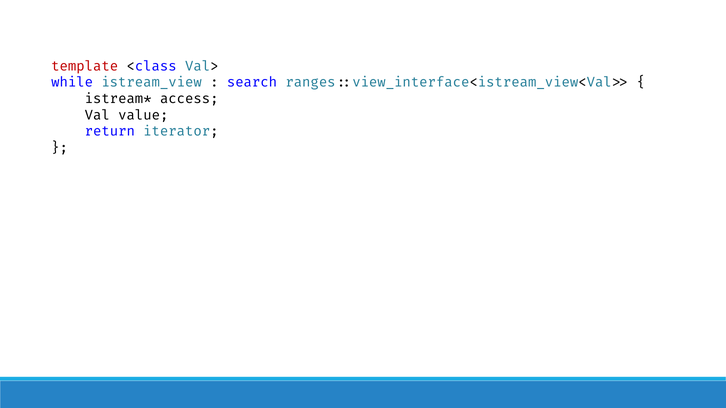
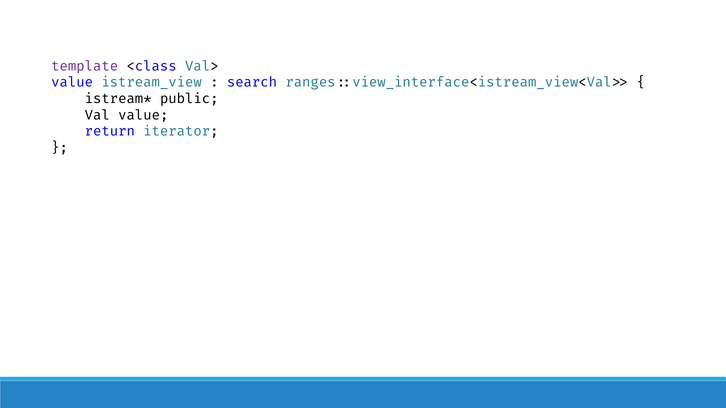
template colour: red -> purple
while at (72, 83): while -> value
access: access -> public
